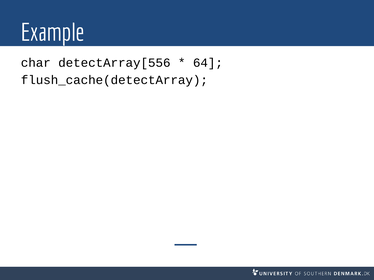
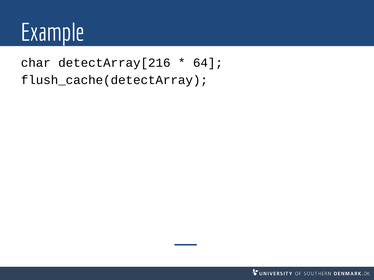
detectArray[556: detectArray[556 -> detectArray[216
